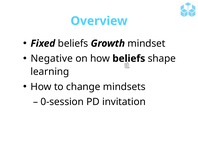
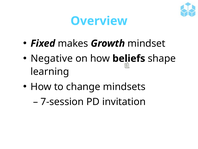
Fixed beliefs: beliefs -> makes
0-session: 0-session -> 7-session
